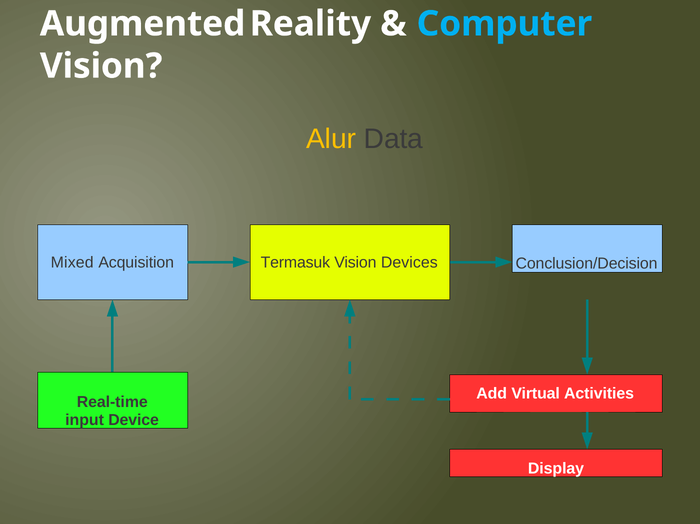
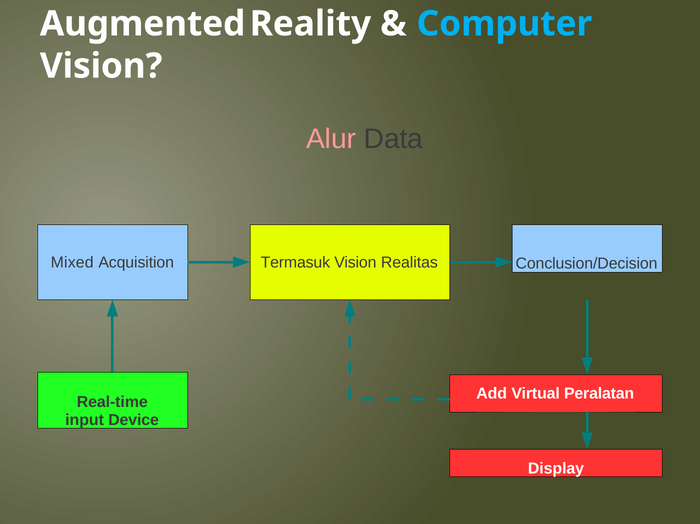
Alur colour: yellow -> pink
Devices: Devices -> Realitas
Activities: Activities -> Peralatan
